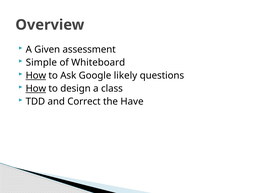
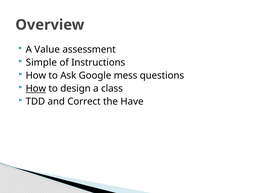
Given: Given -> Value
Whiteboard: Whiteboard -> Instructions
How at (36, 75) underline: present -> none
likely: likely -> mess
